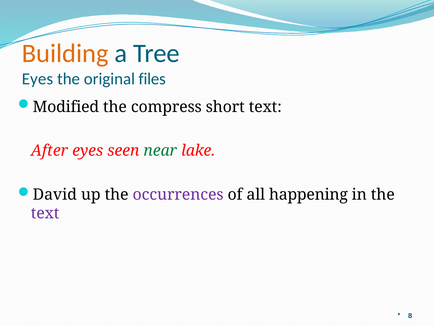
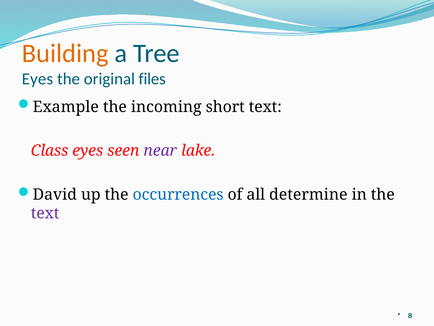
Modified: Modified -> Example
compress: compress -> incoming
After: After -> Class
near colour: green -> purple
occurrences colour: purple -> blue
happening: happening -> determine
